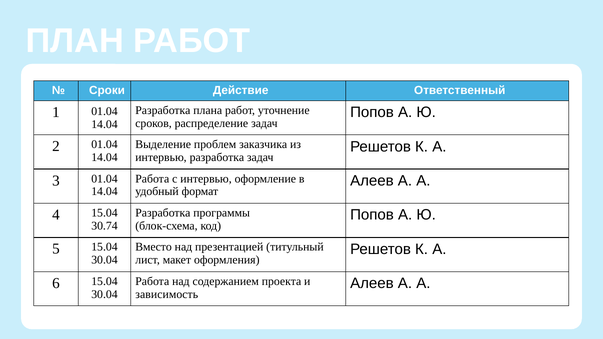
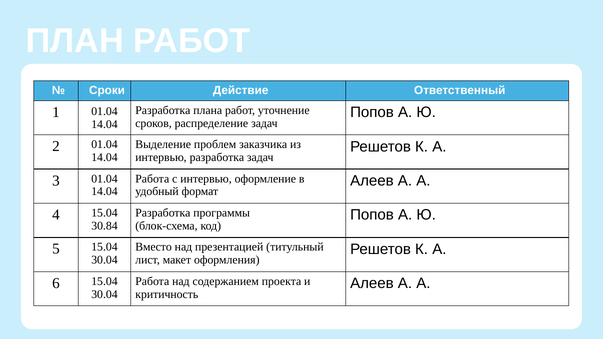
30.74: 30.74 -> 30.84
зависимость: зависимость -> критичность
